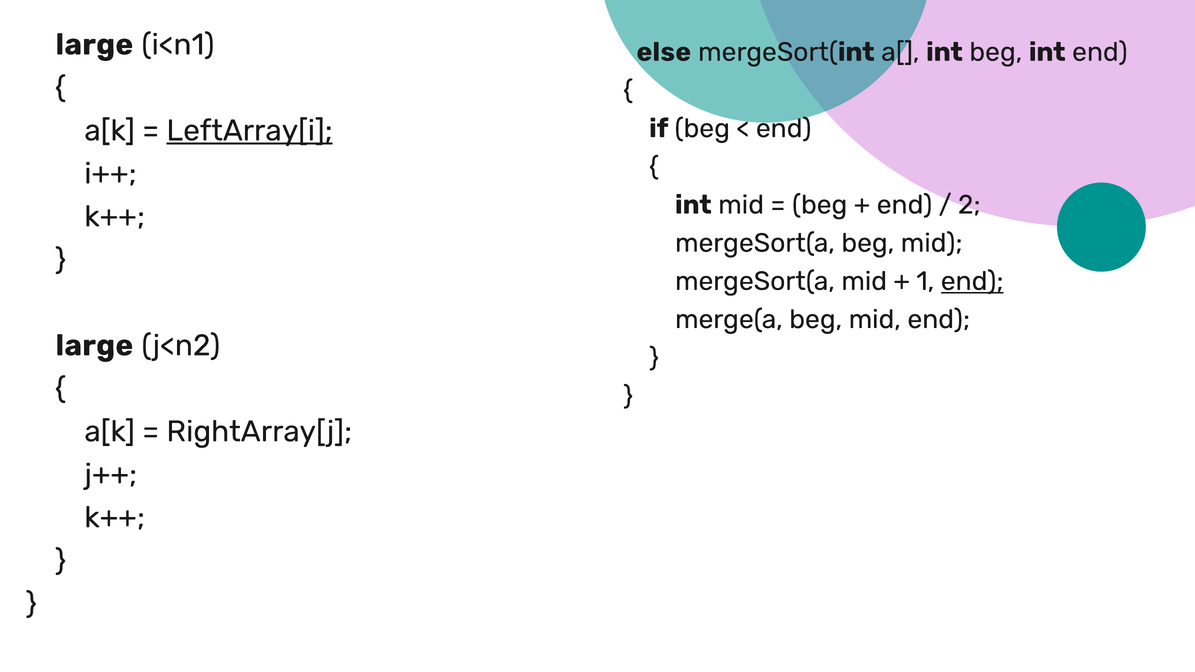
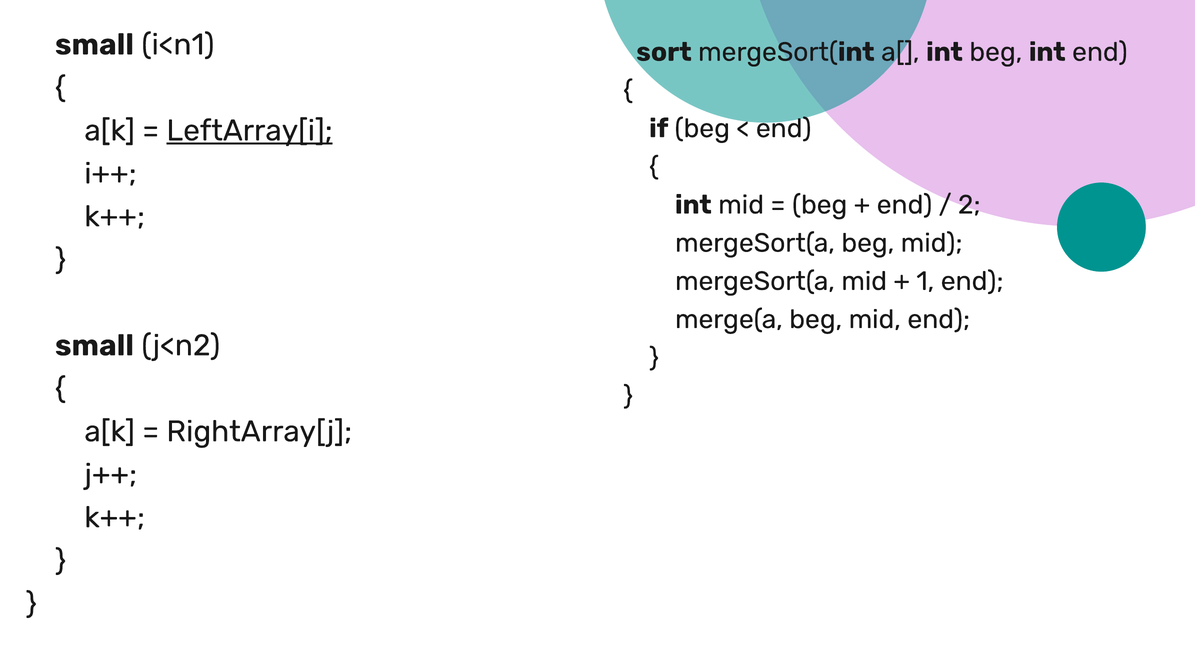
large at (94, 45): large -> small
else: else -> sort
end at (972, 281) underline: present -> none
large at (94, 346): large -> small
